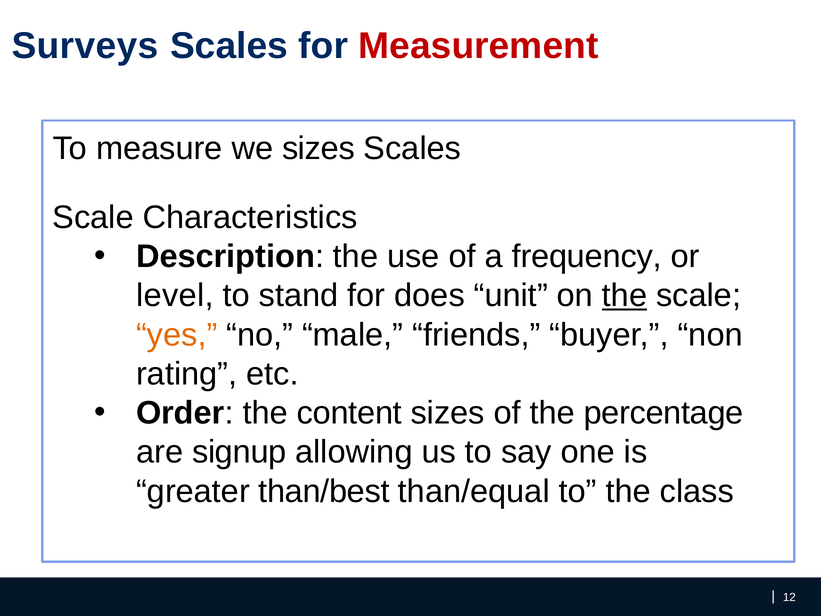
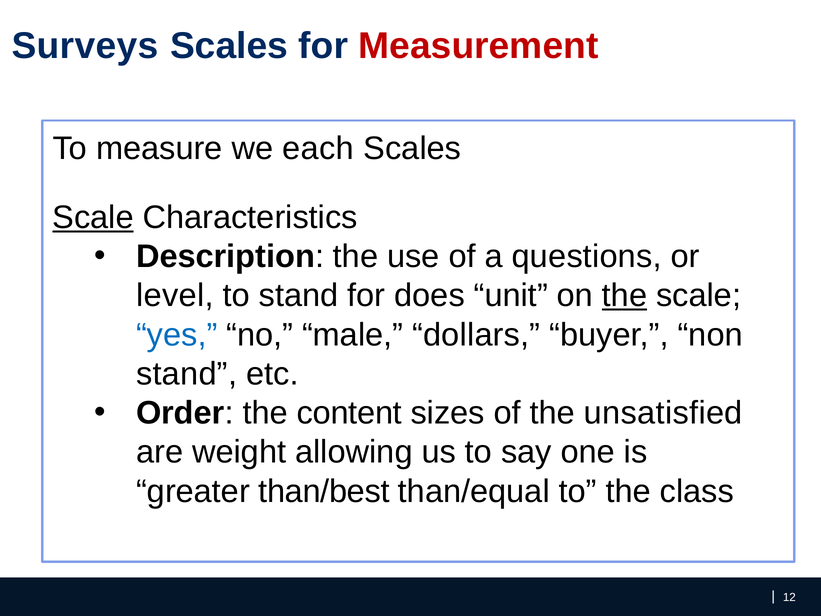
we sizes: sizes -> each
Scale at (93, 217) underline: none -> present
frequency: frequency -> questions
yes colour: orange -> blue
friends: friends -> dollars
rating at (187, 374): rating -> stand
percentage: percentage -> unsatisfied
signup: signup -> weight
